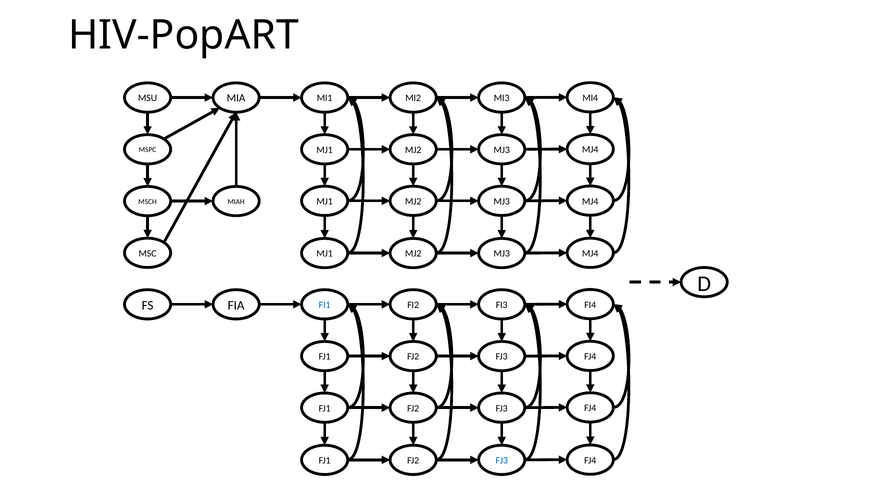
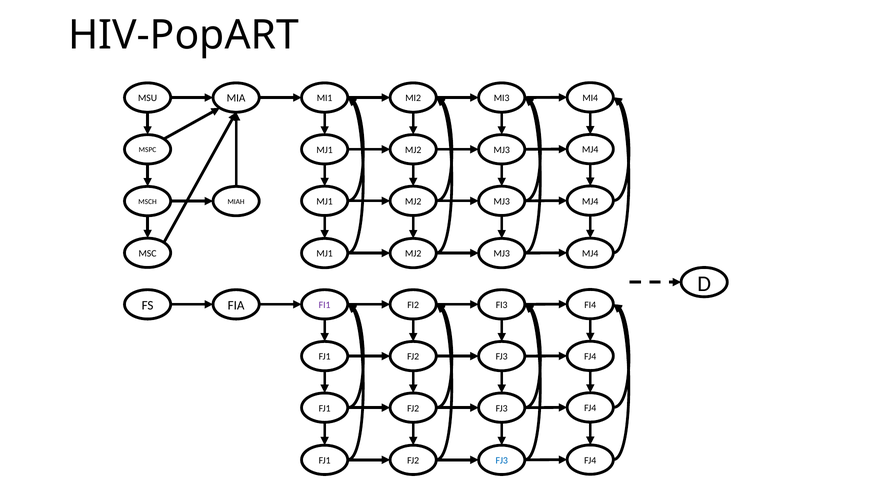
FI1 colour: blue -> purple
